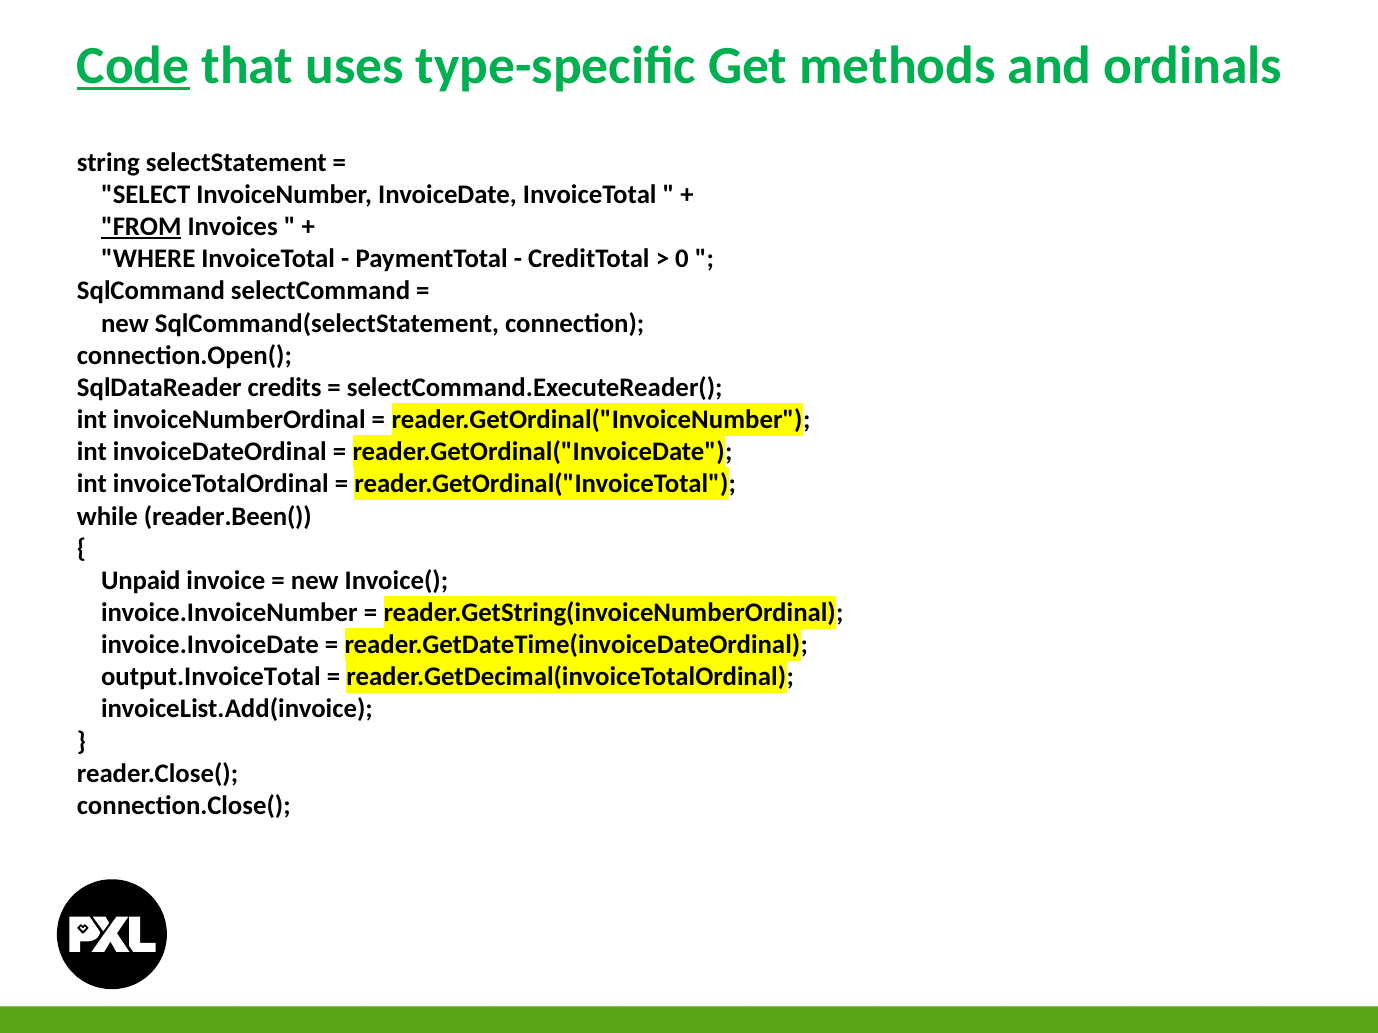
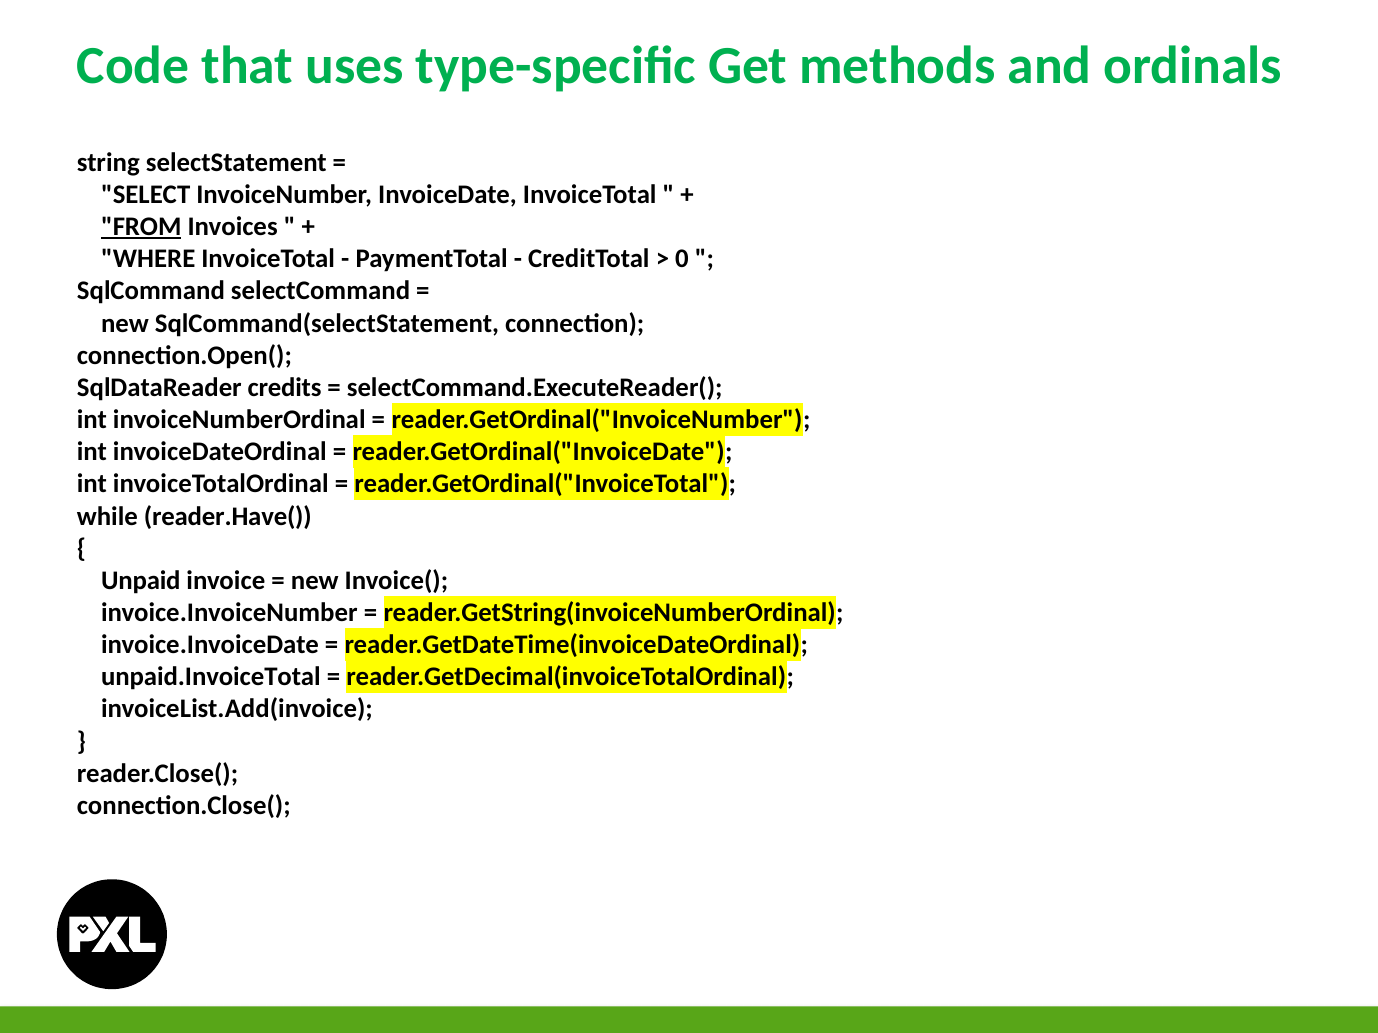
Code underline: present -> none
reader.Been(: reader.Been( -> reader.Have(
output.InvoiceTotal: output.InvoiceTotal -> unpaid.InvoiceTotal
